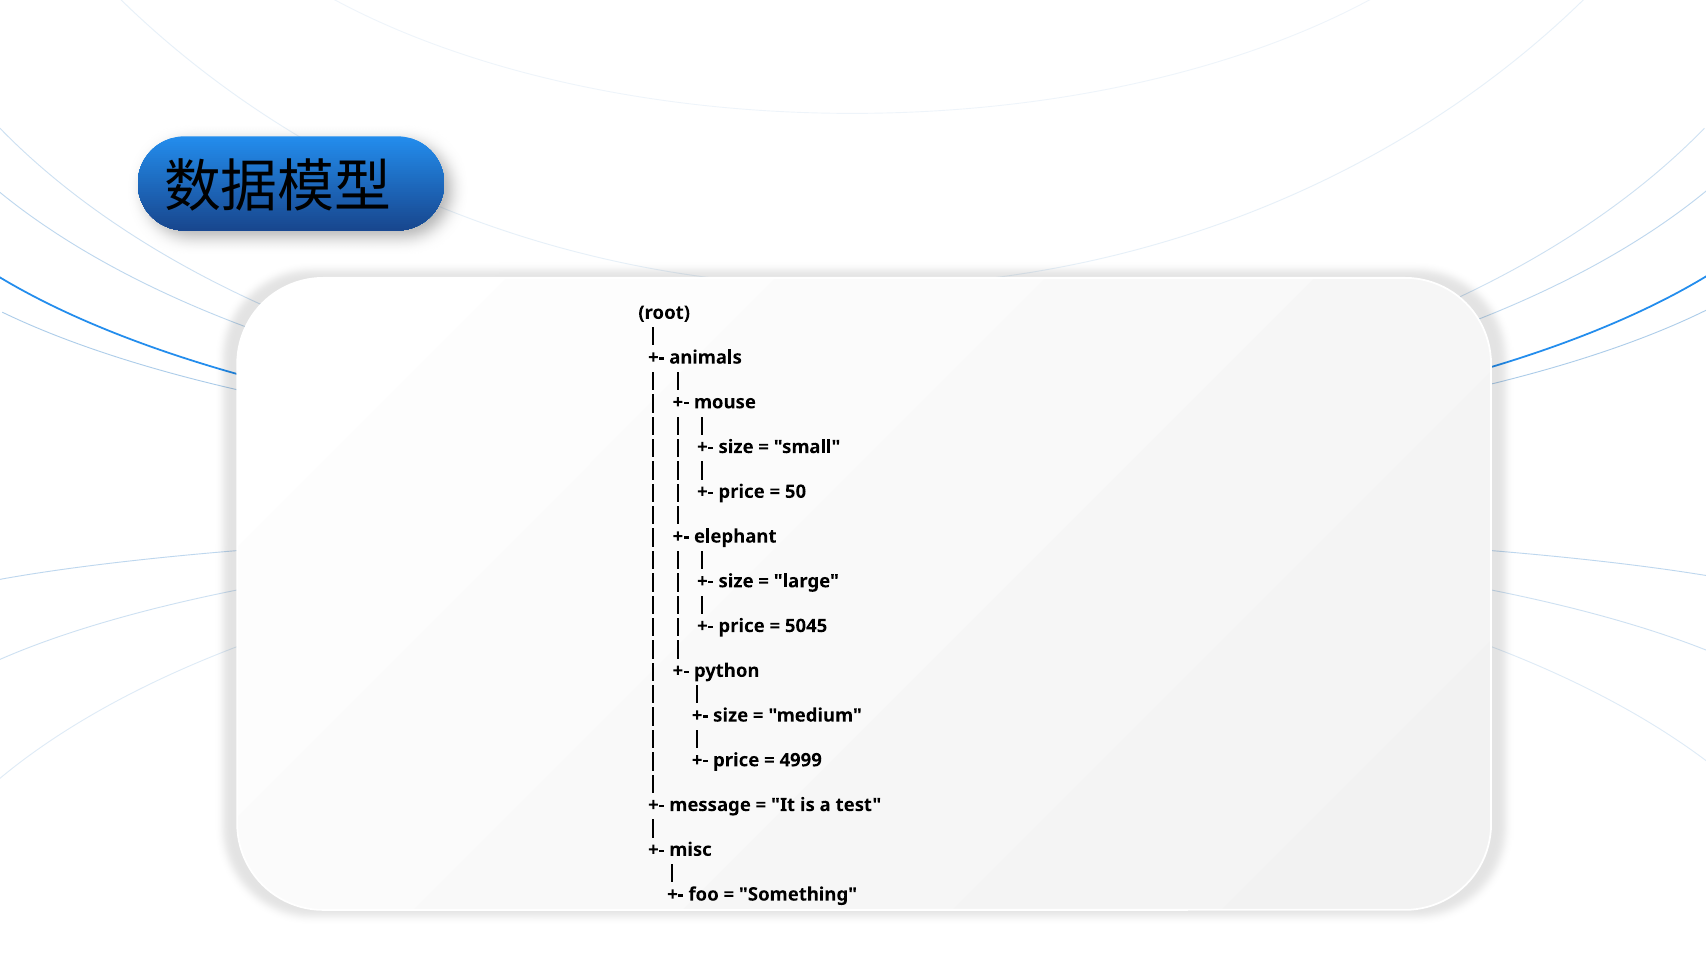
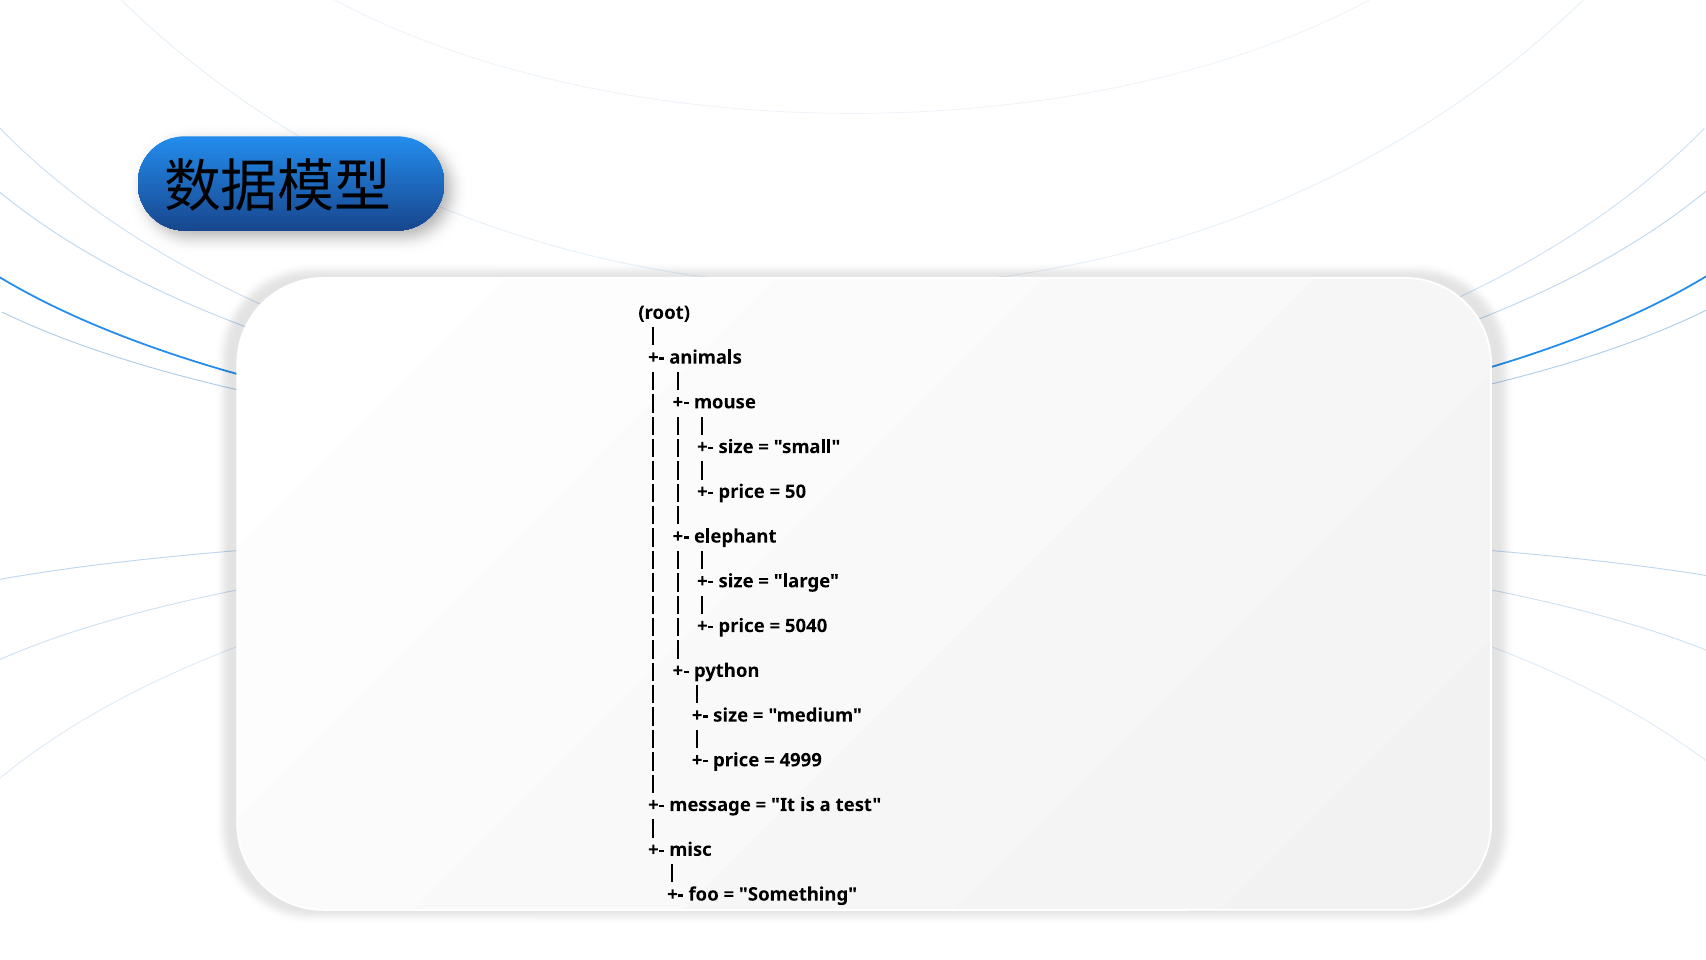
5045: 5045 -> 5040
